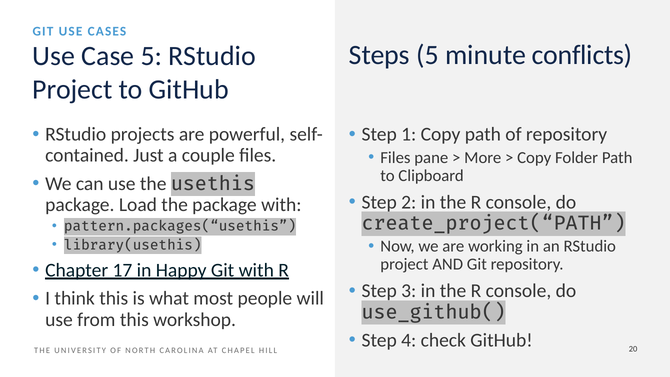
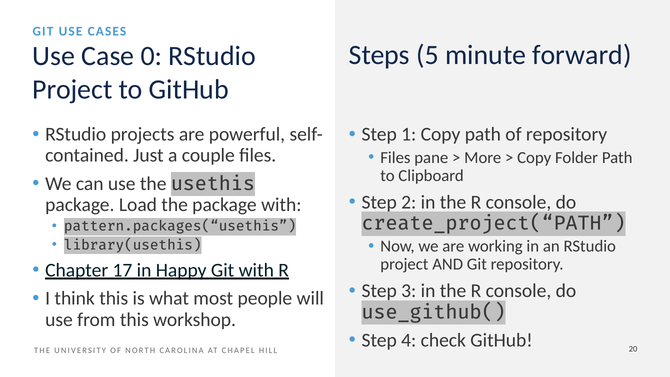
conflicts: conflicts -> forward
Case 5: 5 -> 0
